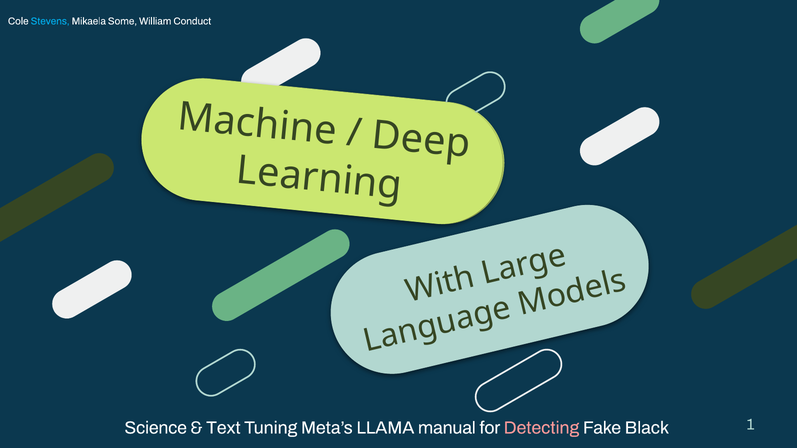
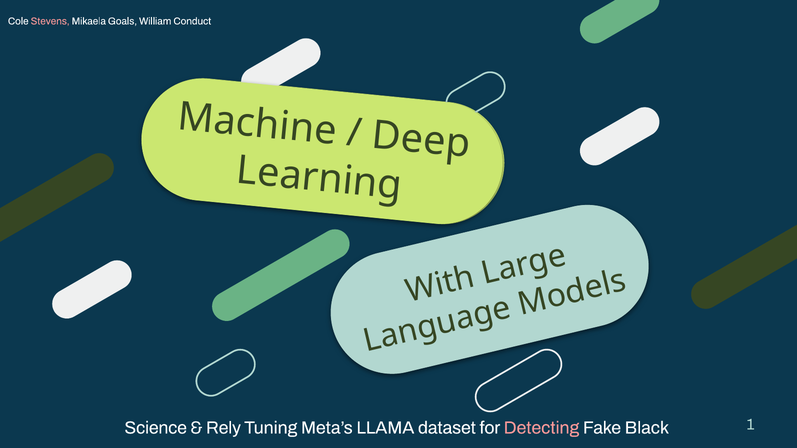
Stevens colour: light blue -> pink
Some: Some -> Goals
Text: Text -> Rely
manual: manual -> dataset
